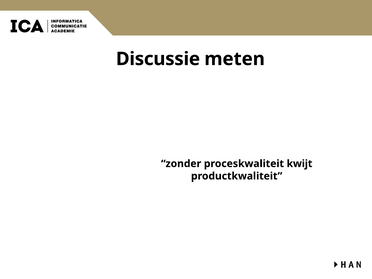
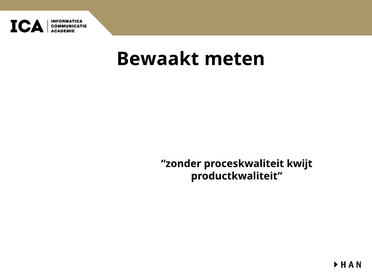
Discussie: Discussie -> Bewaakt
